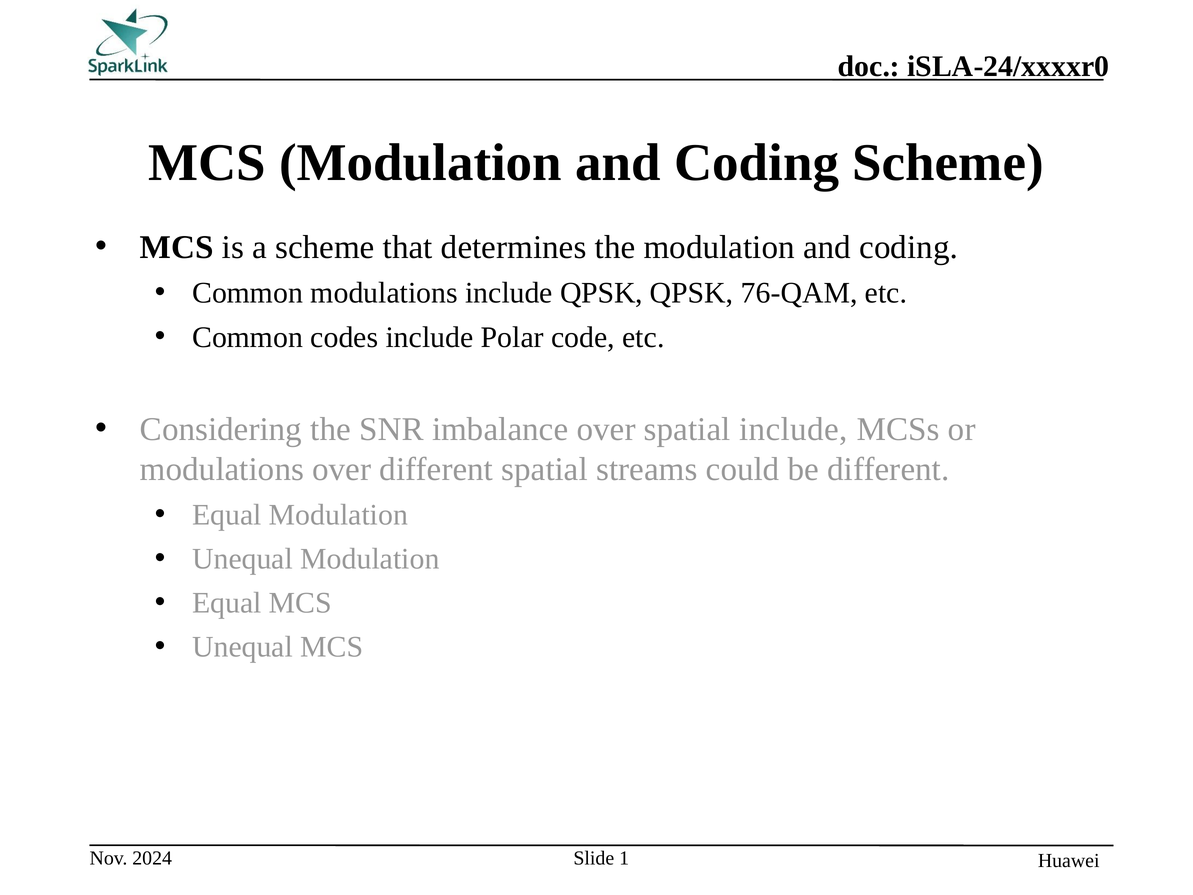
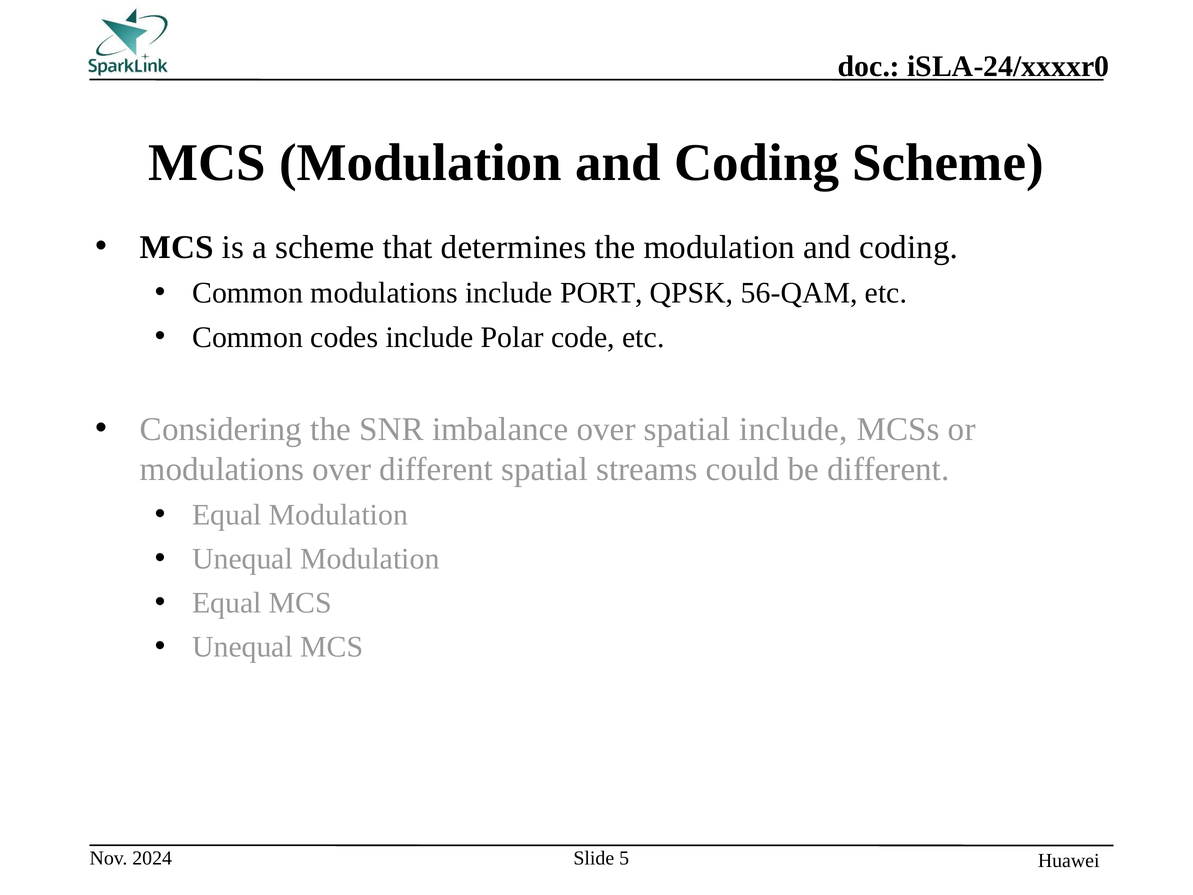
include QPSK: QPSK -> PORT
76-QAM: 76-QAM -> 56-QAM
1: 1 -> 5
